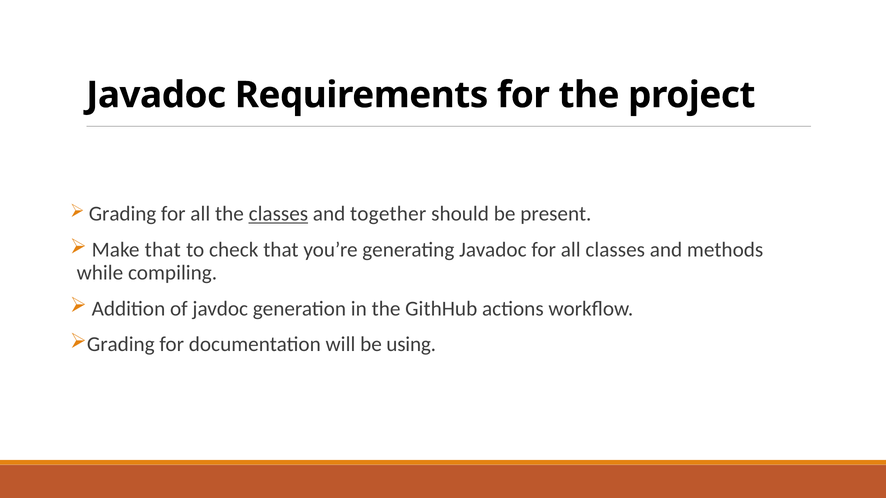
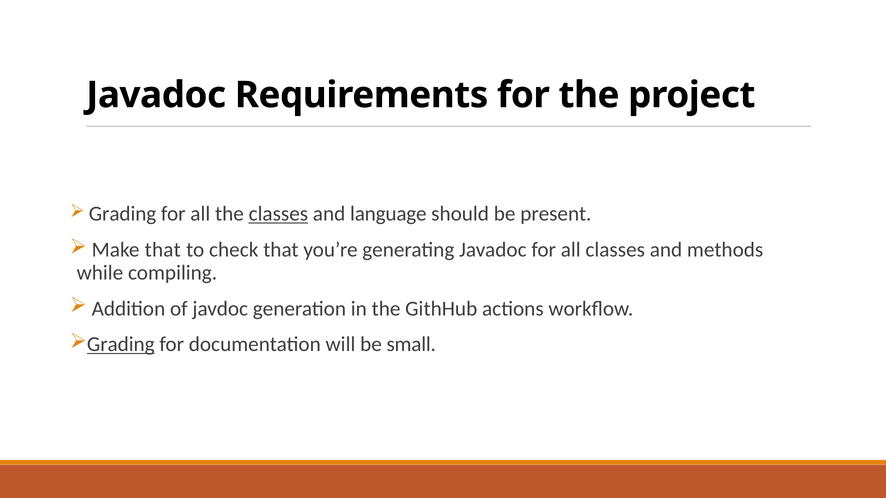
together: together -> language
Grading at (121, 345) underline: none -> present
using: using -> small
